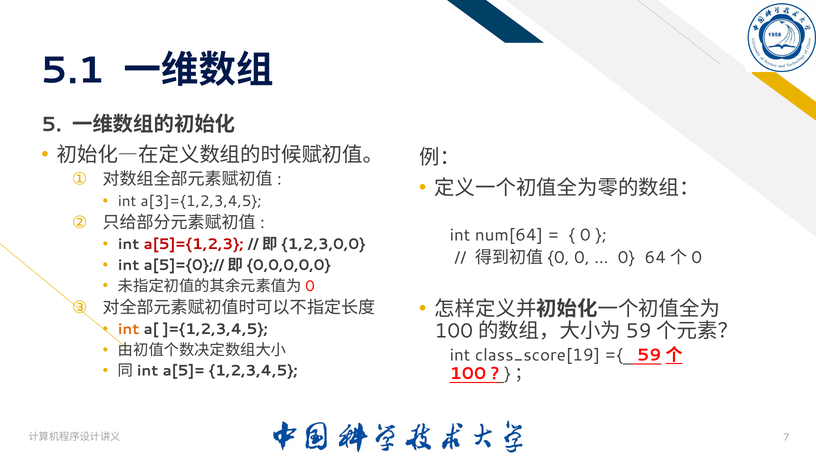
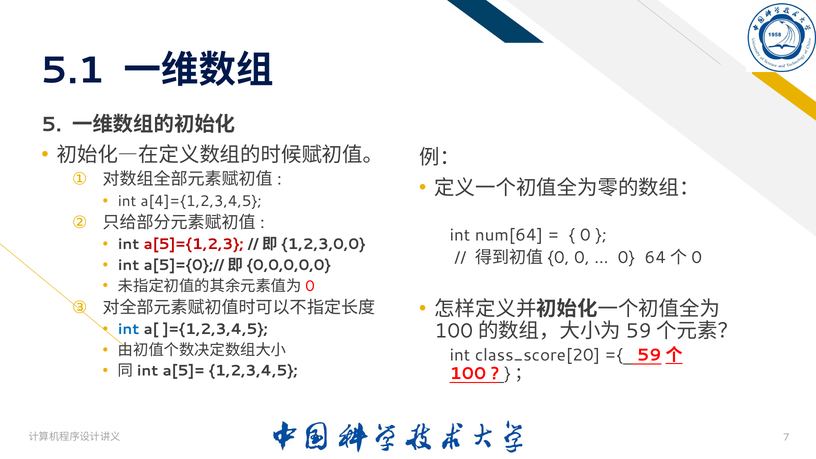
a[3]={1,2,3,4,5: a[3]={1,2,3,4,5 -> a[4]={1,2,3,4,5
int at (129, 329) colour: orange -> blue
class_score[19: class_score[19 -> class_score[20
